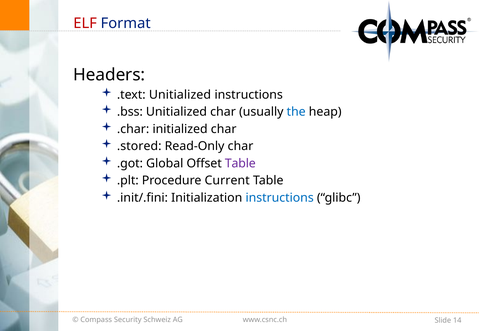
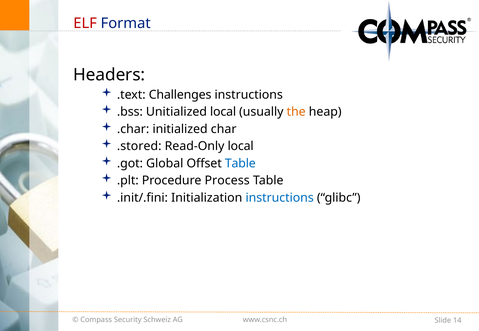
.text Unitialized: Unitialized -> Challenges
Unitialized char: char -> local
the colour: blue -> orange
Read-Only char: char -> local
Table at (240, 164) colour: purple -> blue
Current: Current -> Process
